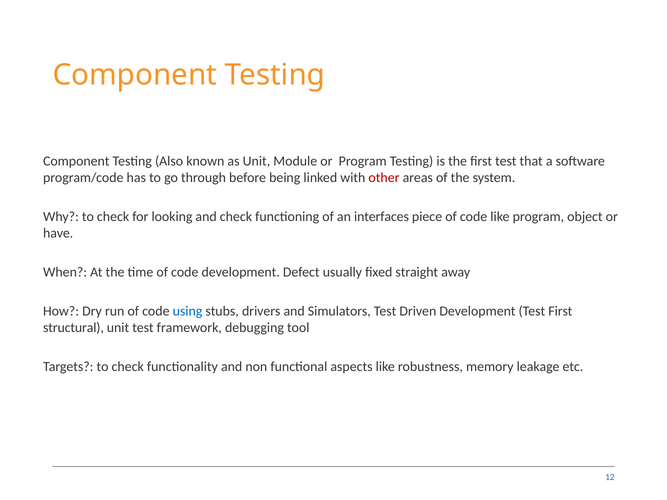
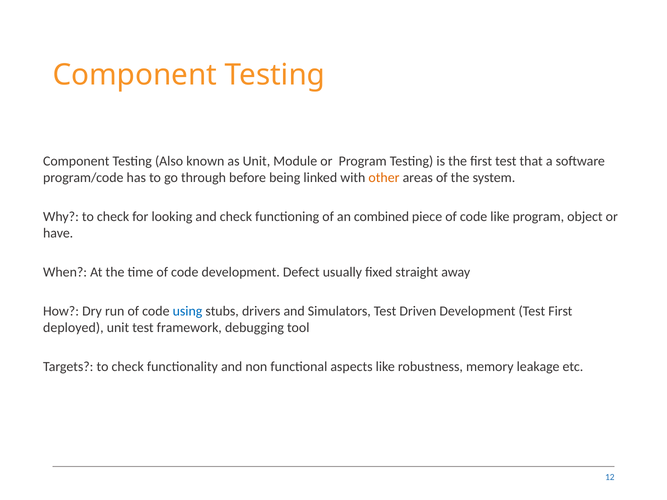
other colour: red -> orange
interfaces: interfaces -> combined
structural: structural -> deployed
